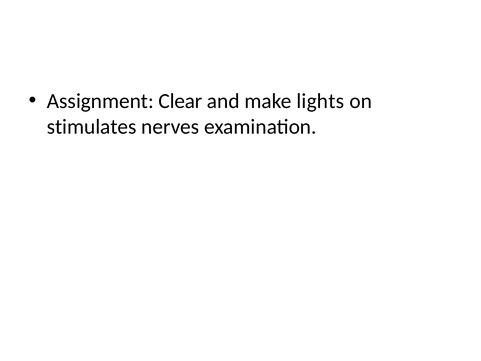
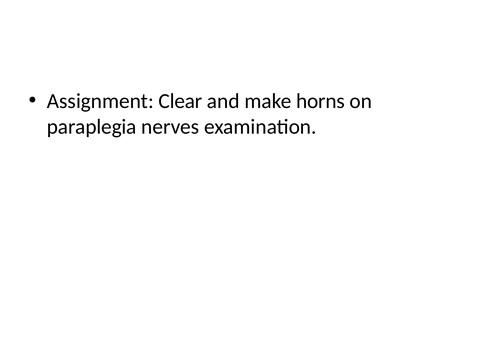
lights: lights -> horns
stimulates: stimulates -> paraplegia
